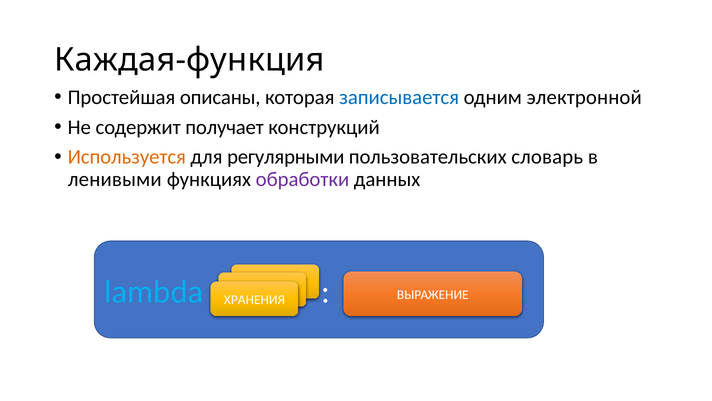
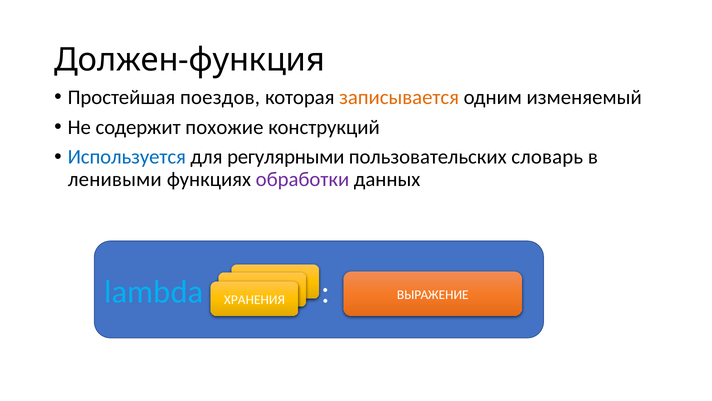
Каждая-функция: Каждая-функция -> Должен-функция
описаны: описаны -> поездов
записывается colour: blue -> orange
электронной: электронной -> изменяемый
получает: получает -> похожие
Используется colour: orange -> blue
